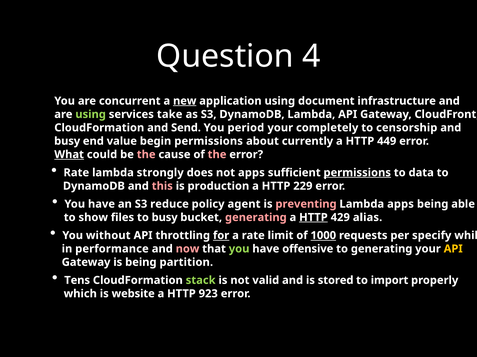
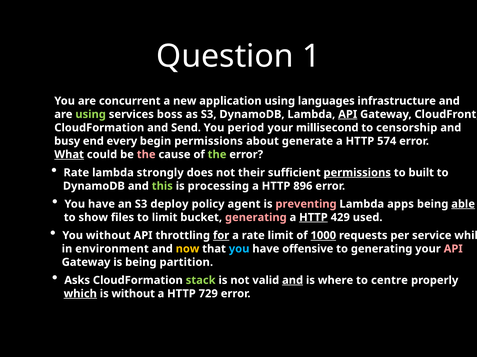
4: 4 -> 1
new underline: present -> none
document: document -> languages
take: take -> boss
API at (348, 115) underline: none -> present
completely: completely -> millisecond
value: value -> every
currently: currently -> generate
449: 449 -> 574
the at (217, 155) colour: pink -> light green
not apps: apps -> their
data: data -> built
this colour: pink -> light green
production: production -> processing
229: 229 -> 896
reduce: reduce -> deploy
able underline: none -> present
to busy: busy -> limit
alias: alias -> used
specify: specify -> service
performance: performance -> environment
now colour: pink -> yellow
you at (239, 249) colour: light green -> light blue
API at (453, 249) colour: yellow -> pink
Tens: Tens -> Asks
and at (293, 281) underline: none -> present
stored: stored -> where
import: import -> centre
which underline: none -> present
is website: website -> without
923: 923 -> 729
